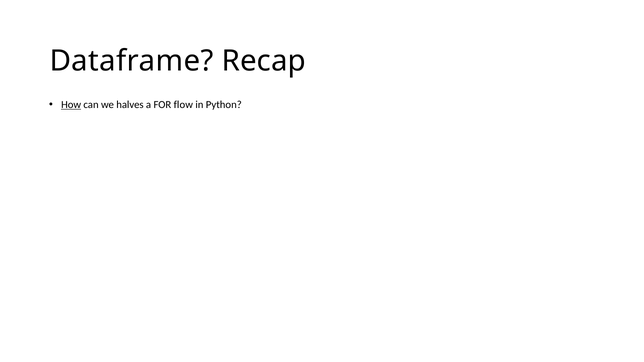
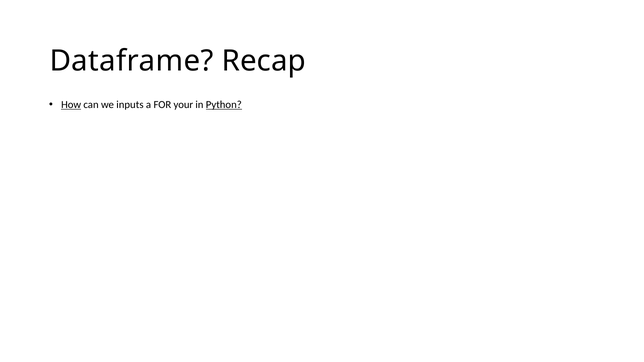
halves: halves -> inputs
flow: flow -> your
Python underline: none -> present
